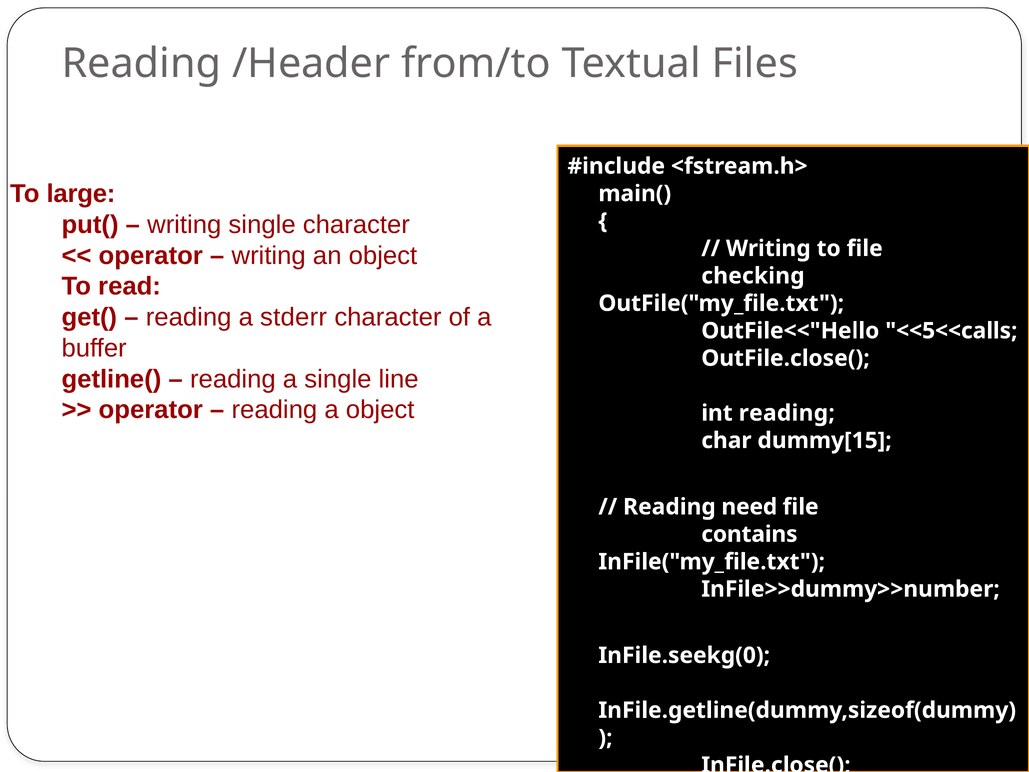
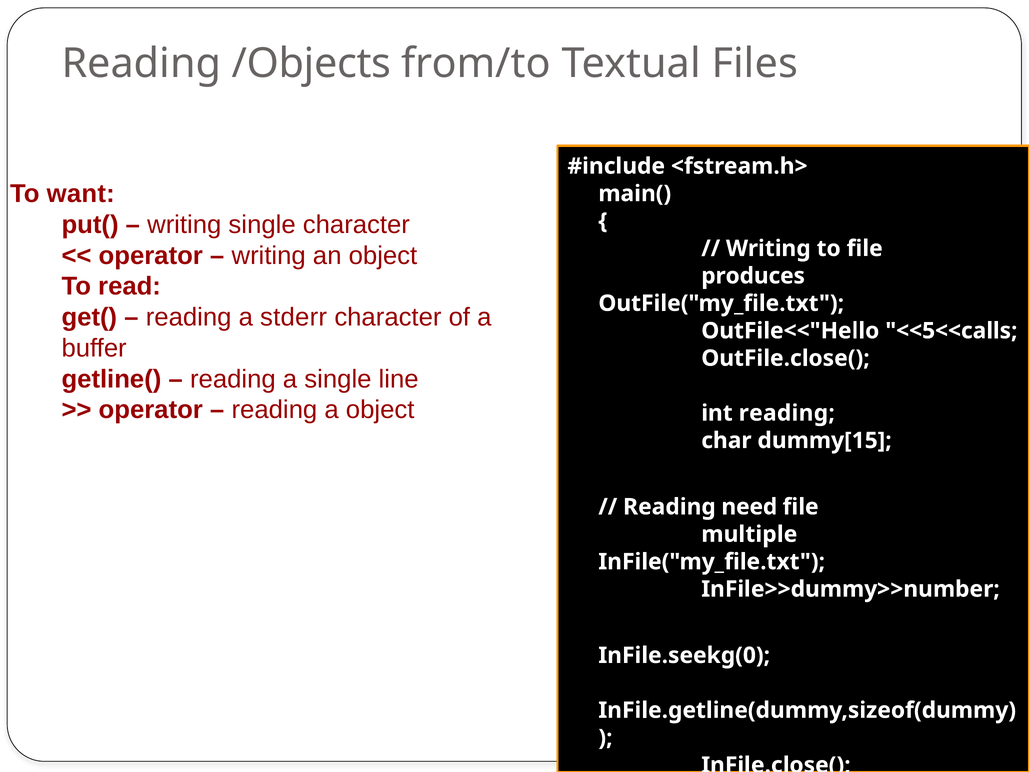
/Header: /Header -> /Objects
large: large -> want
checking: checking -> produces
contains: contains -> multiple
